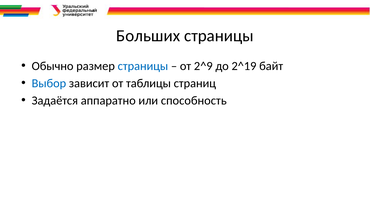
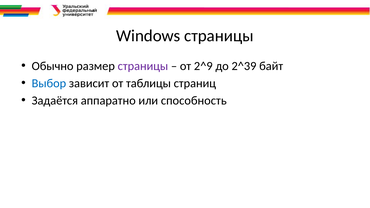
Больших: Больших -> Windows
страницы at (143, 66) colour: blue -> purple
2^19: 2^19 -> 2^39
